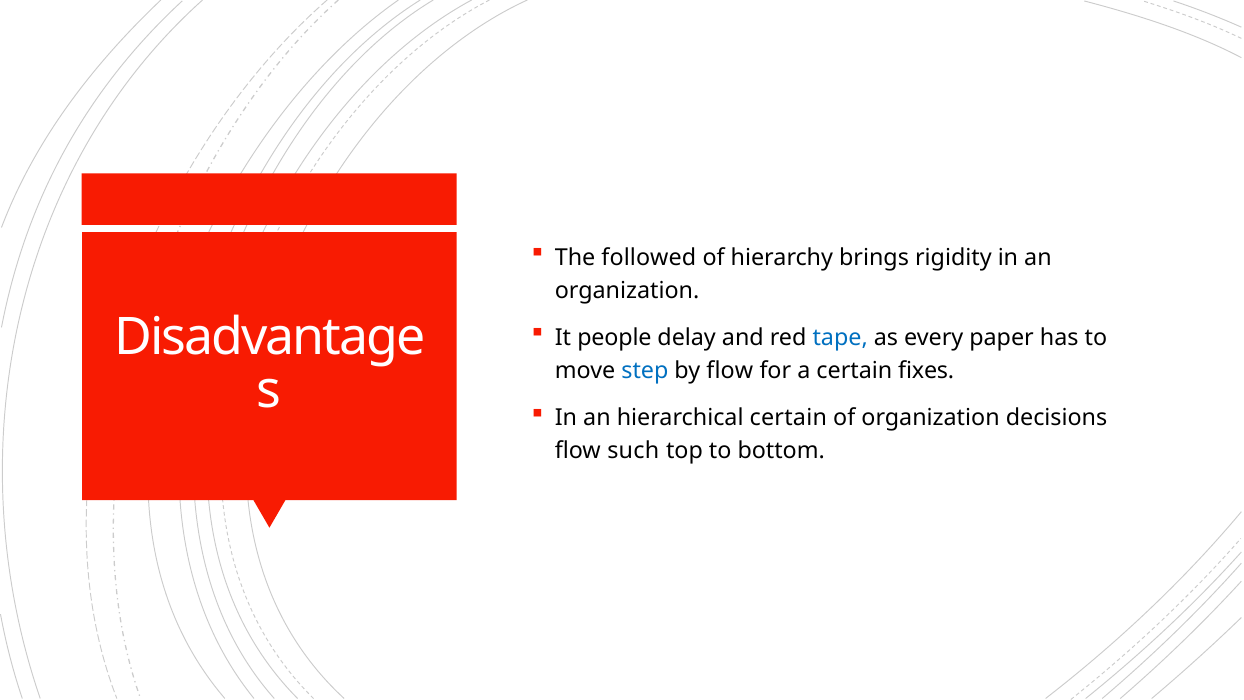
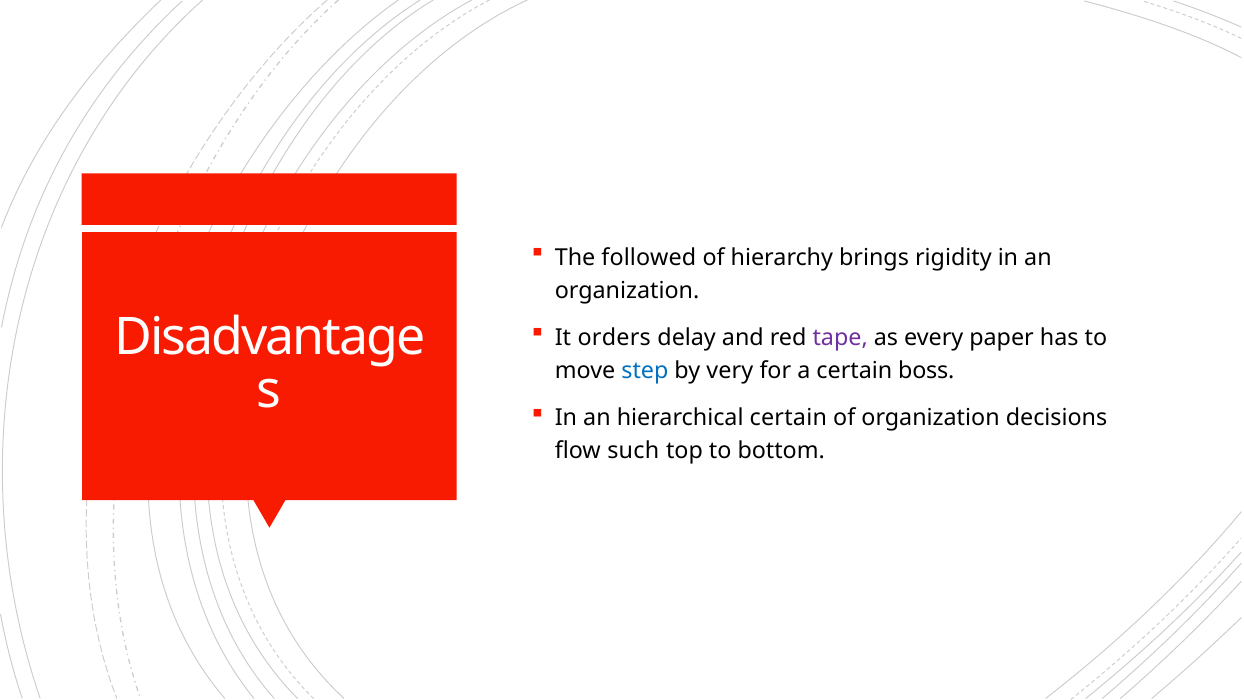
people: people -> orders
tape colour: blue -> purple
by flow: flow -> very
fixes: fixes -> boss
